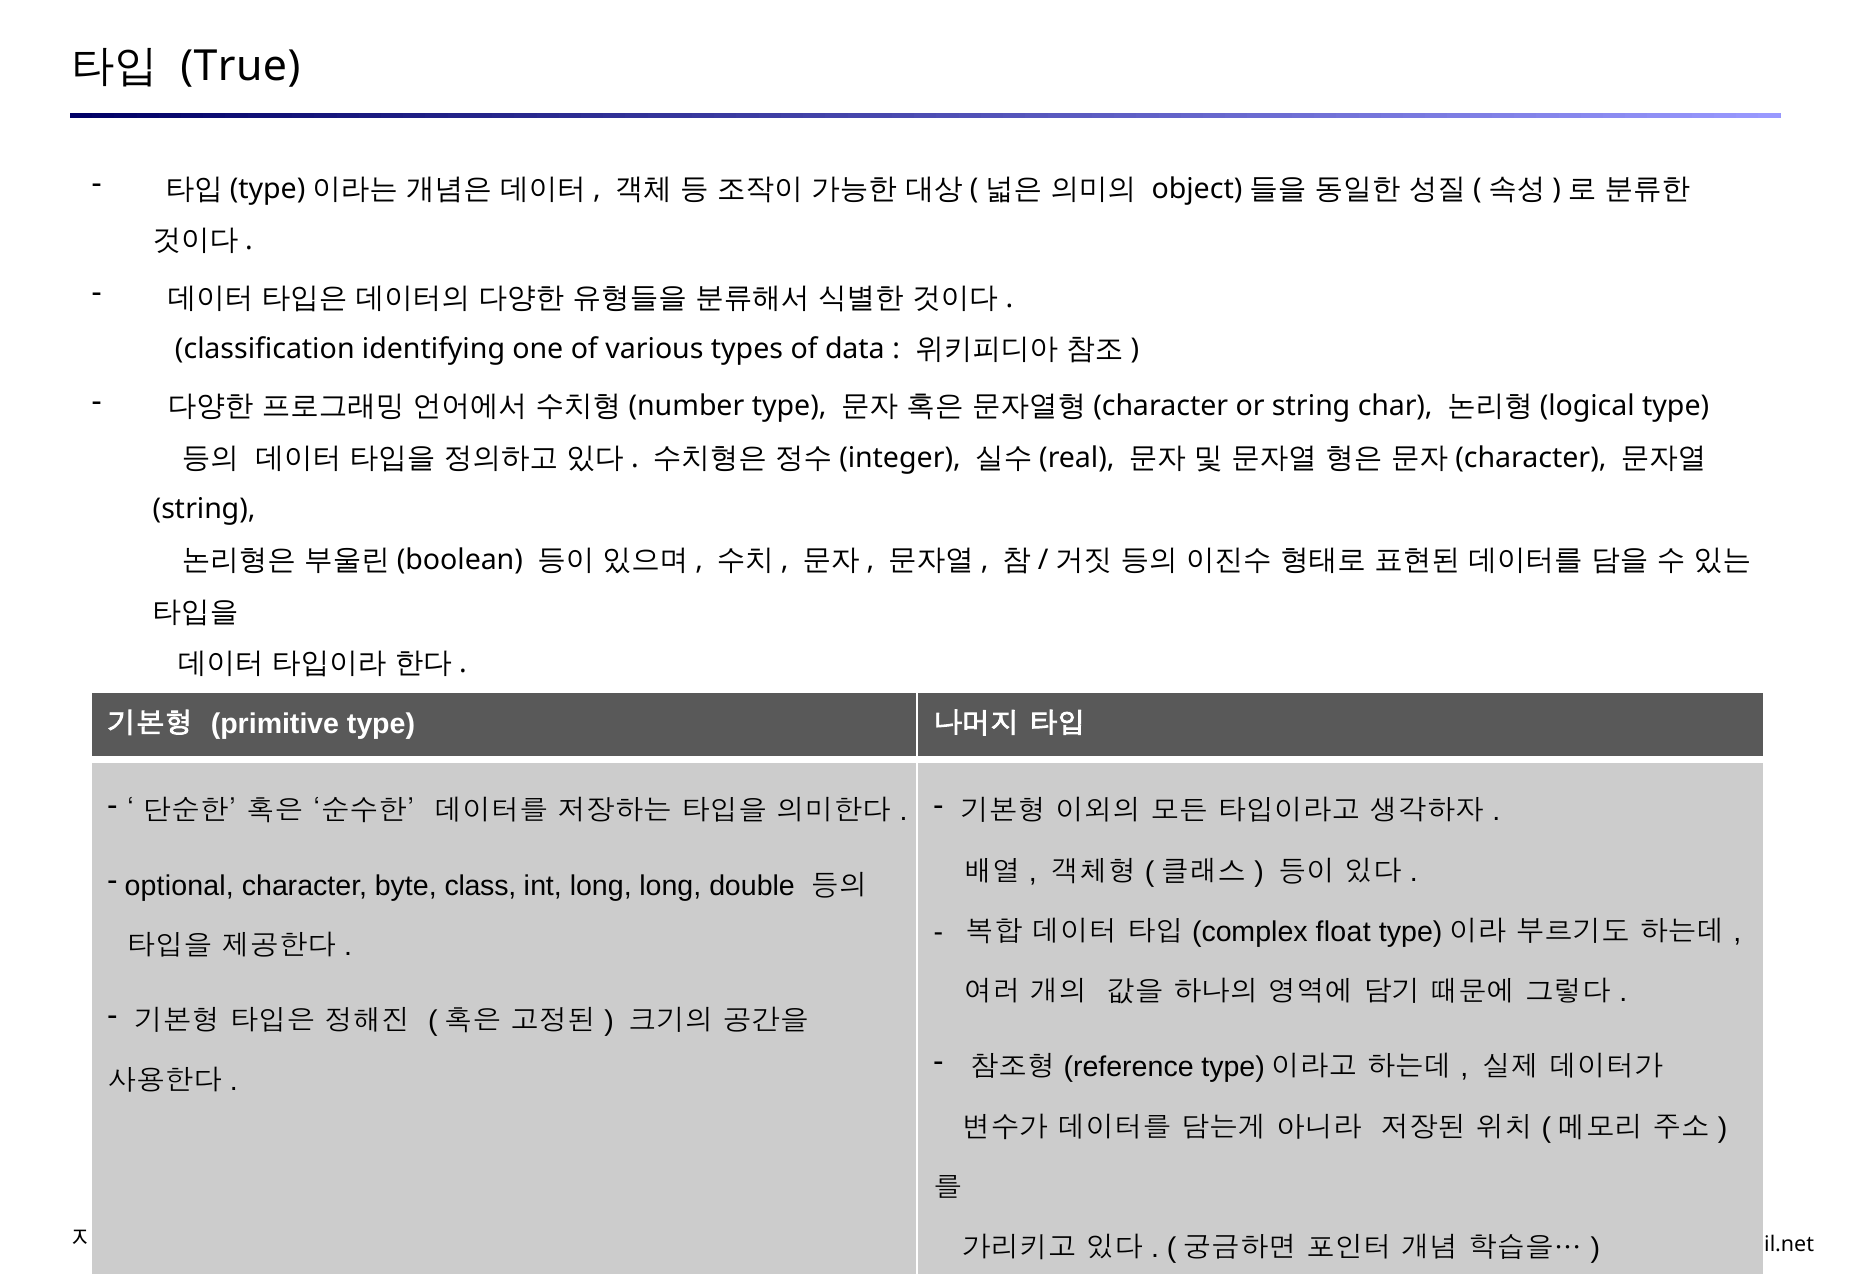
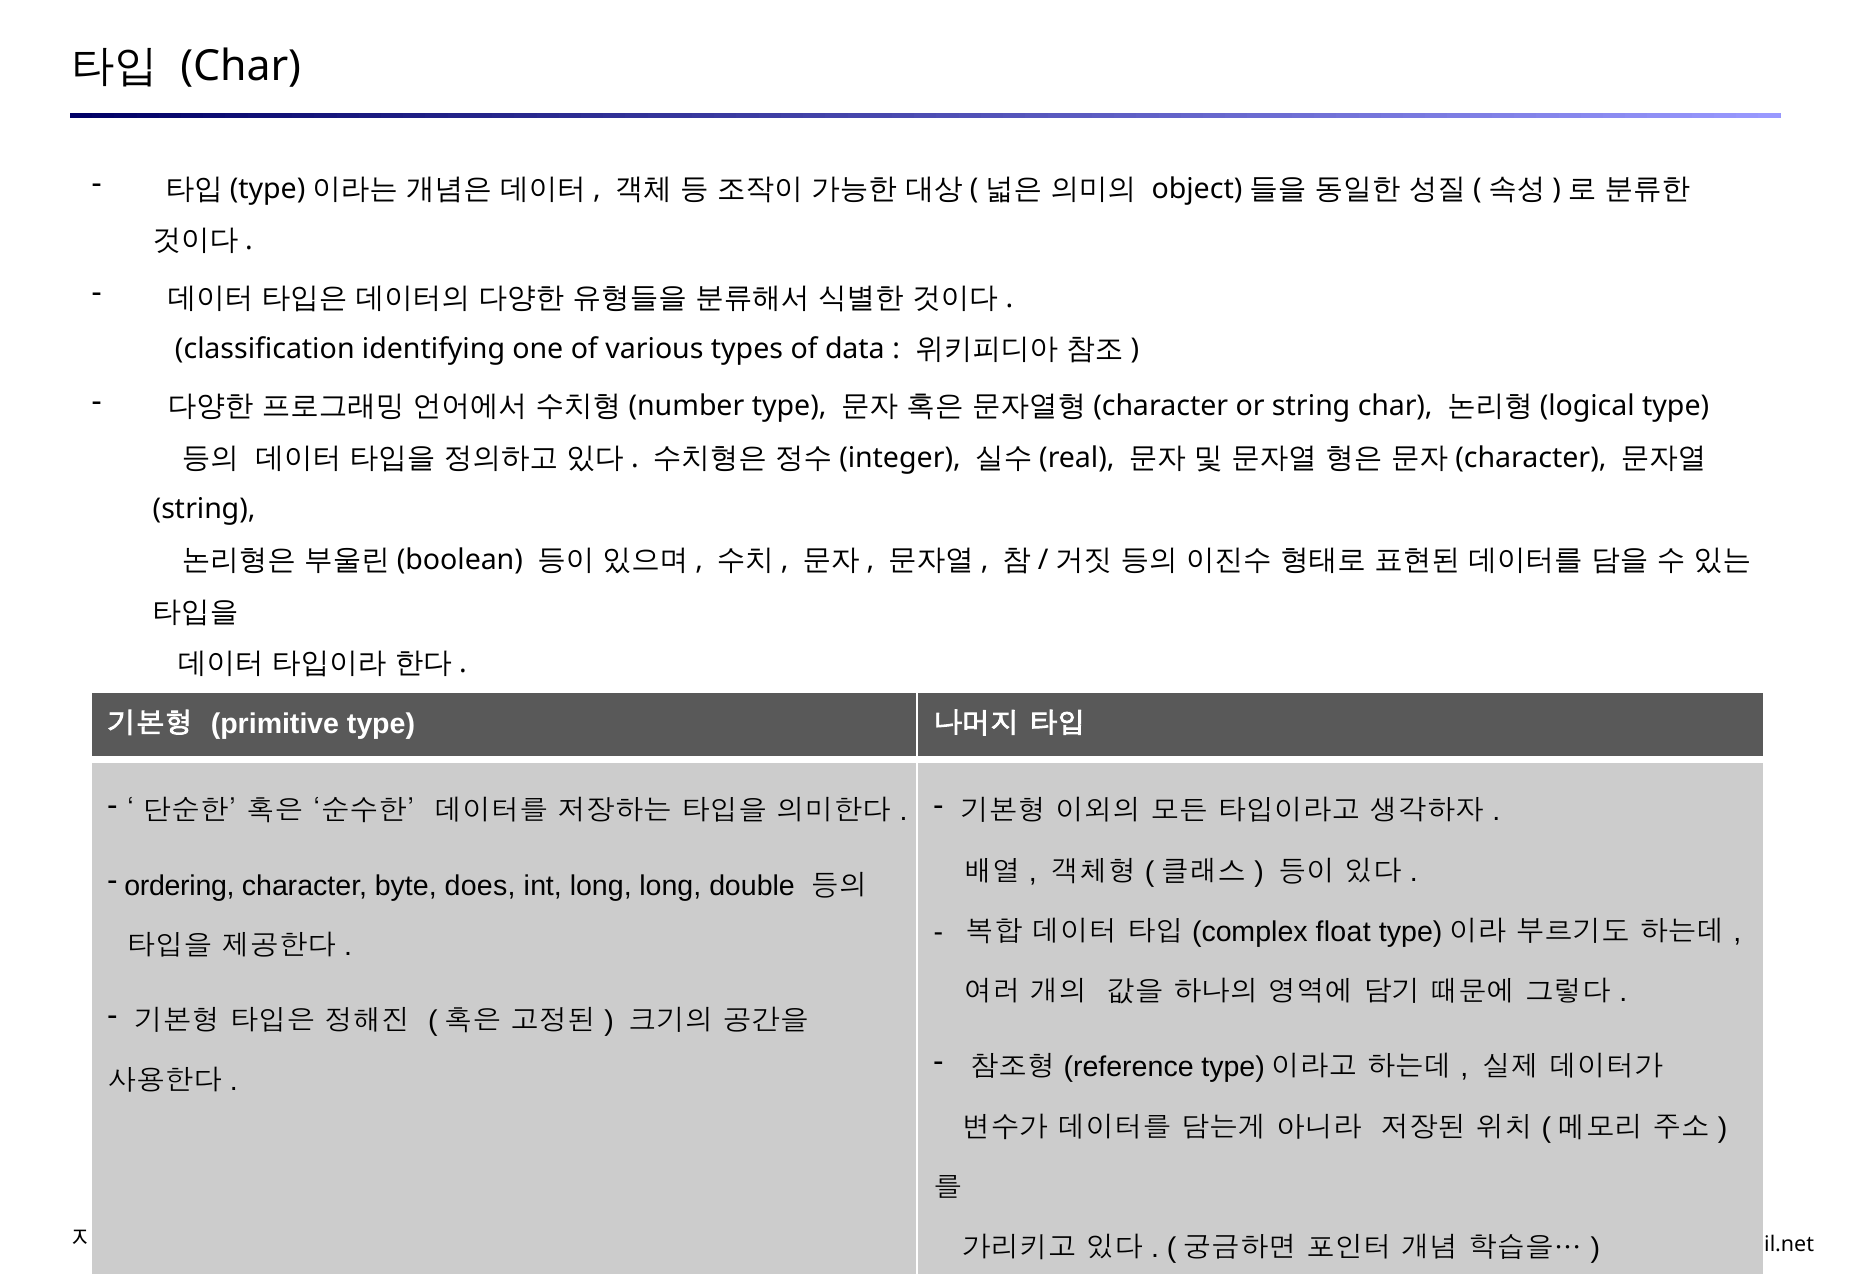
True at (240, 67): True -> Char
optional: optional -> ordering
class: class -> does
